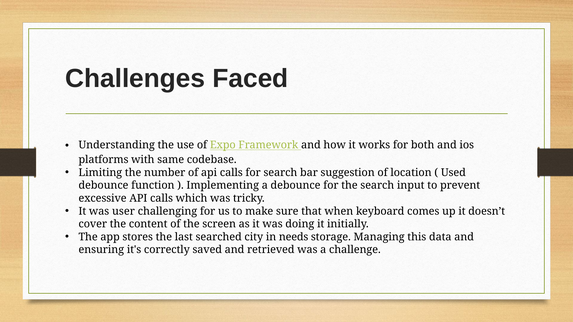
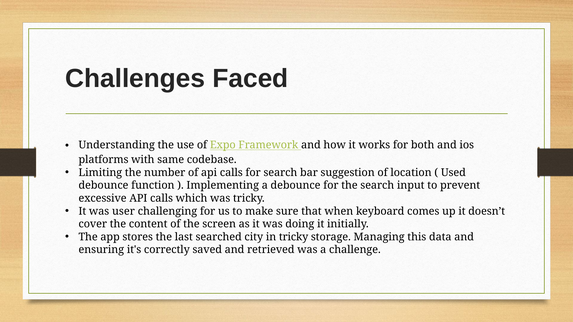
in needs: needs -> tricky
